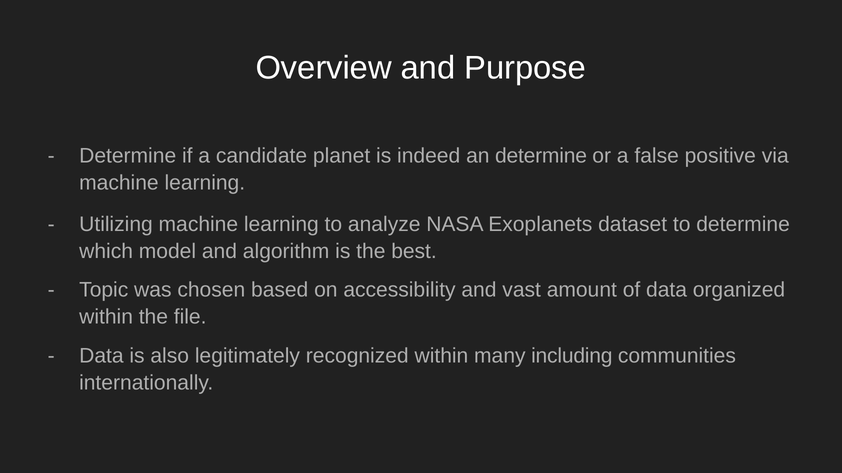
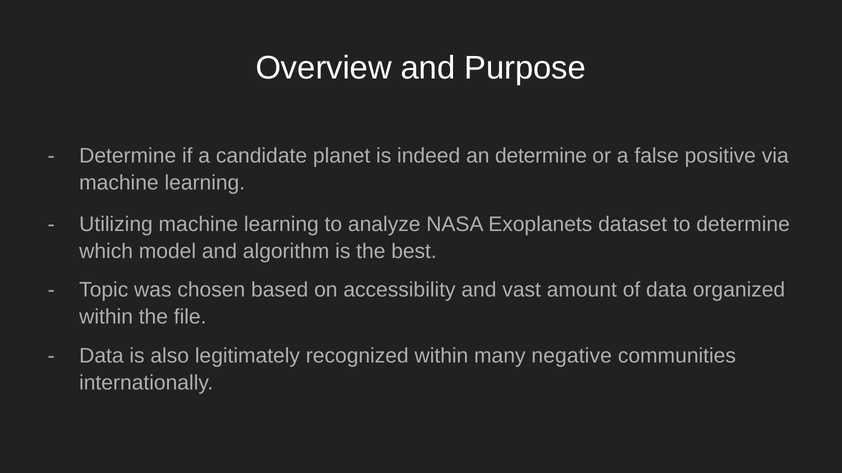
including: including -> negative
